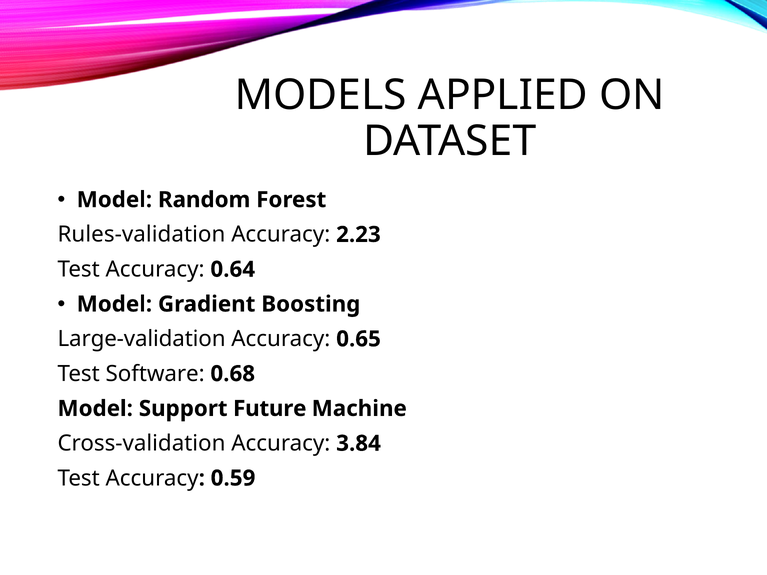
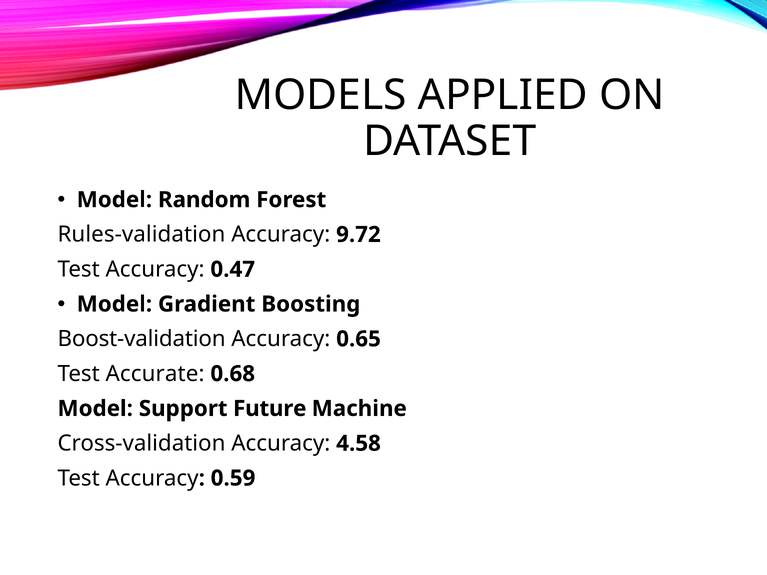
2.23: 2.23 -> 9.72
0.64: 0.64 -> 0.47
Large-validation: Large-validation -> Boost-validation
Software: Software -> Accurate
3.84: 3.84 -> 4.58
